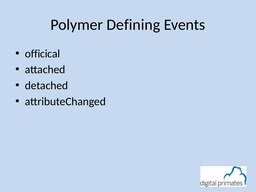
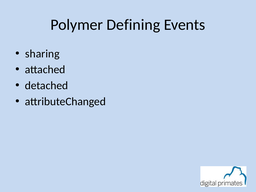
officical: officical -> sharing
